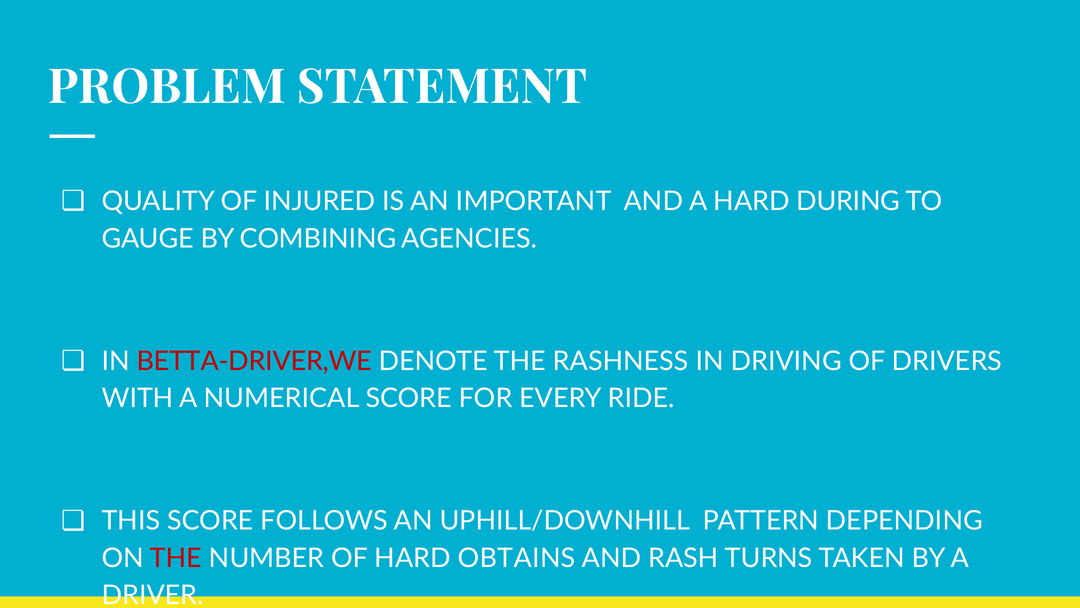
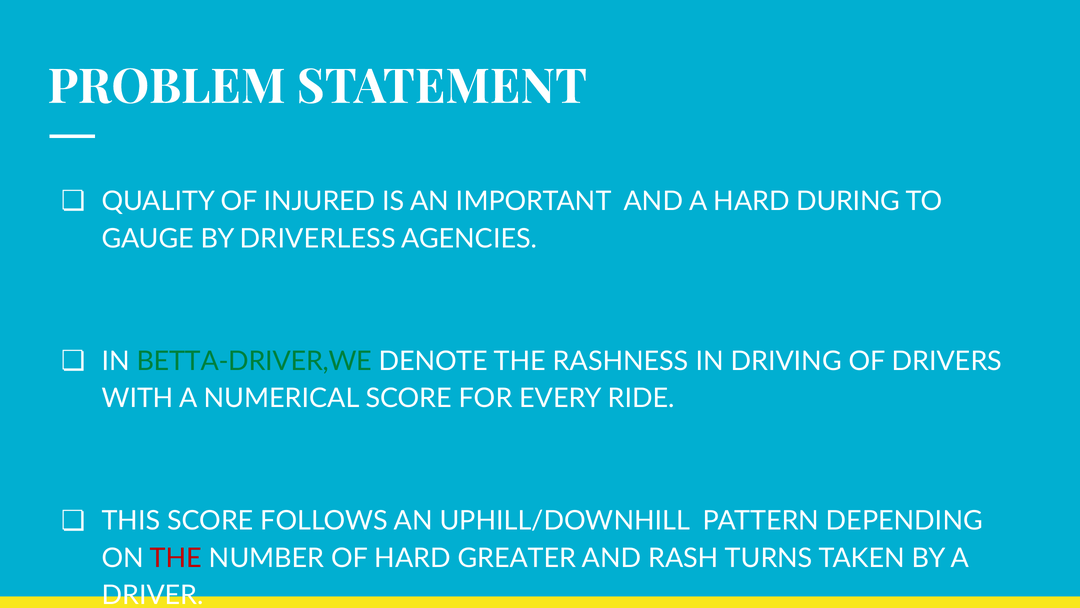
COMBINING: COMBINING -> DRIVERLESS
BETTA-DRIVER,WE colour: red -> green
OBTAINS: OBTAINS -> GREATER
